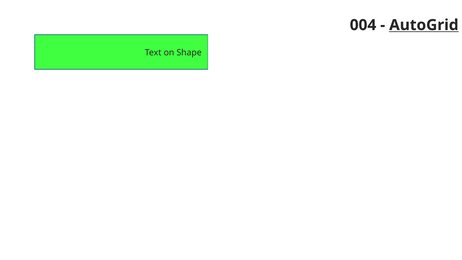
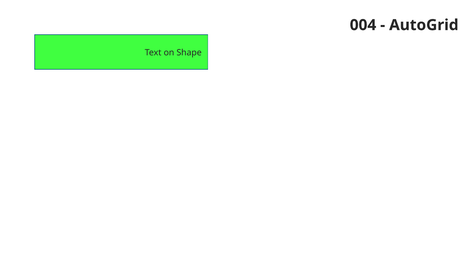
AutoGrid underline: present -> none
